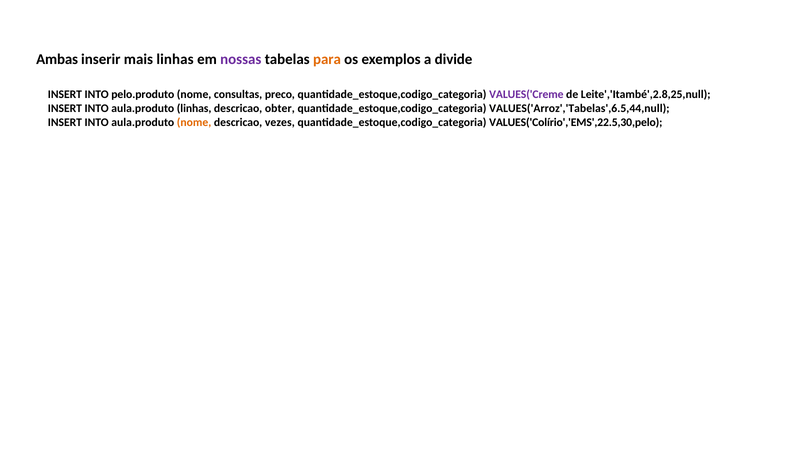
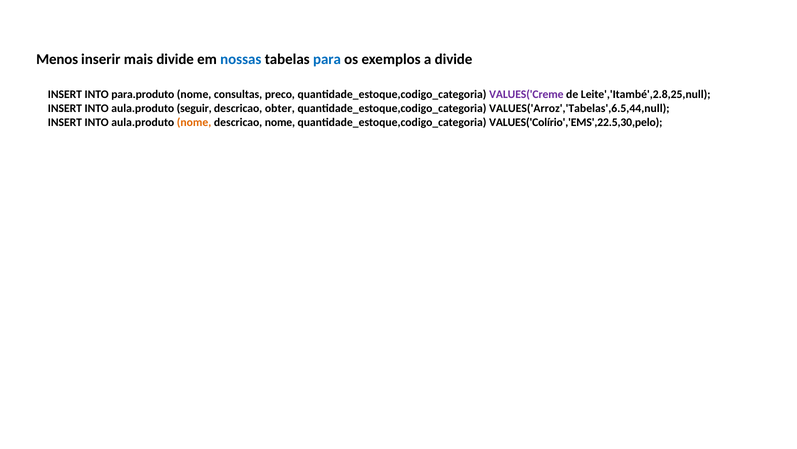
Ambas: Ambas -> Menos
mais linhas: linhas -> divide
nossas colour: purple -> blue
para colour: orange -> blue
pelo.produto: pelo.produto -> para.produto
aula.produto linhas: linhas -> seguir
descricao vezes: vezes -> nome
